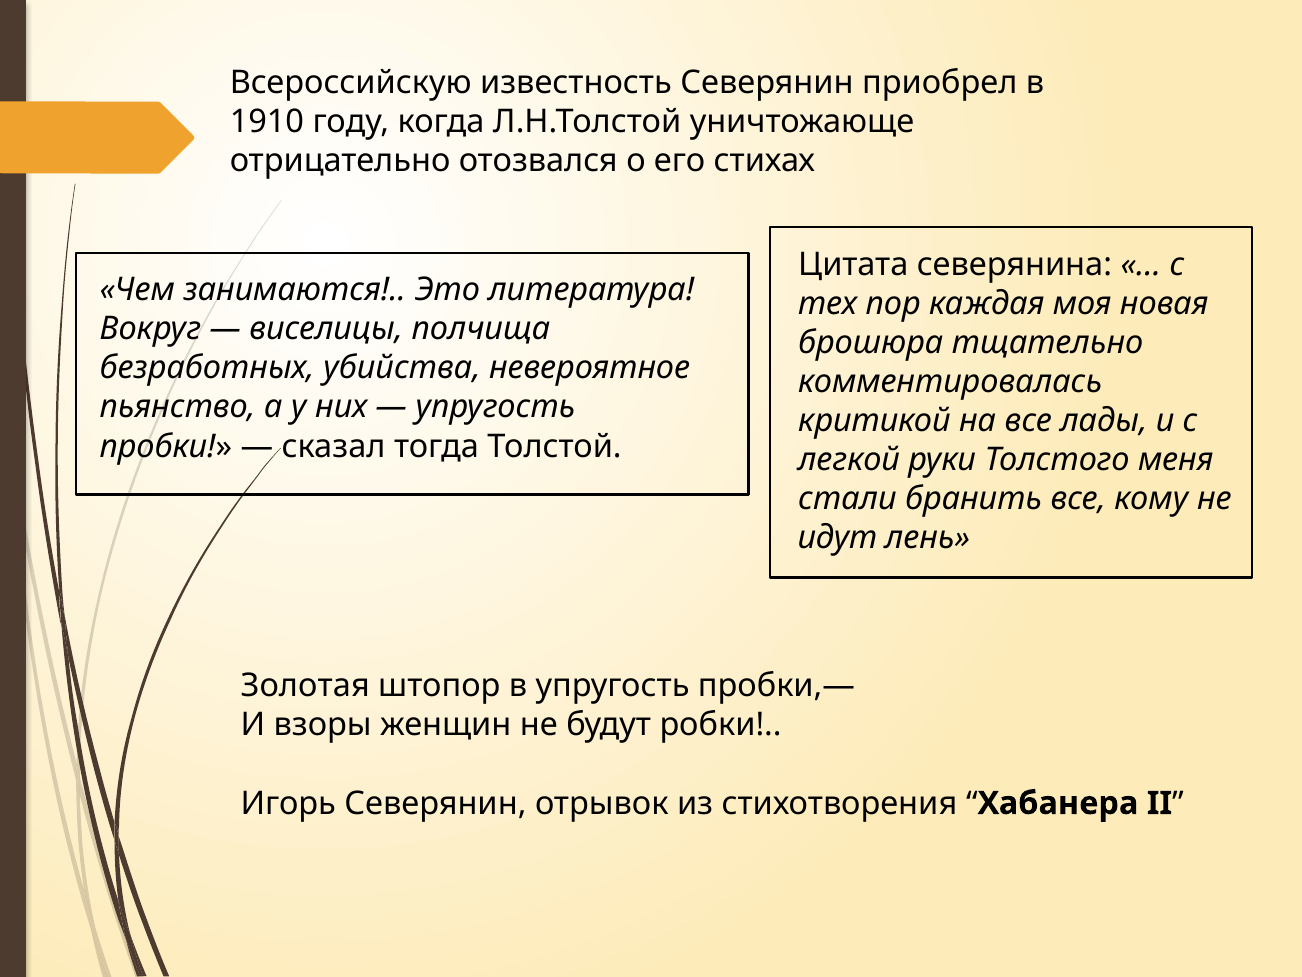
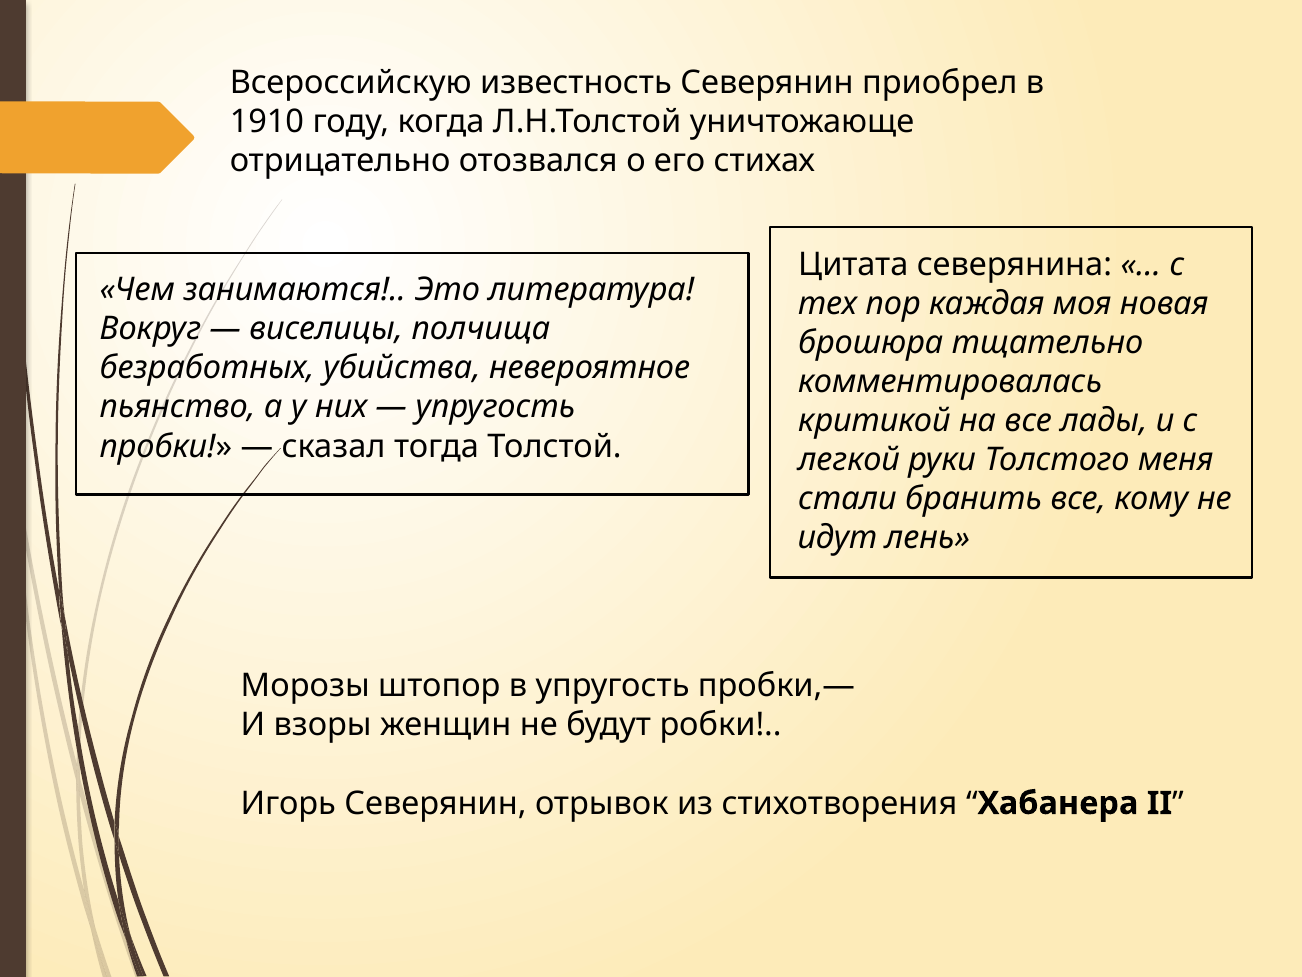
Золотая: Золотая -> Морозы
